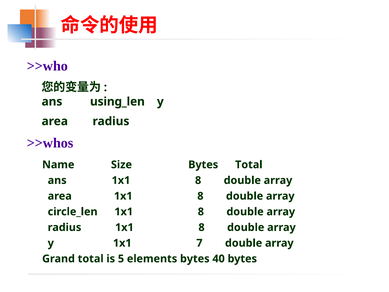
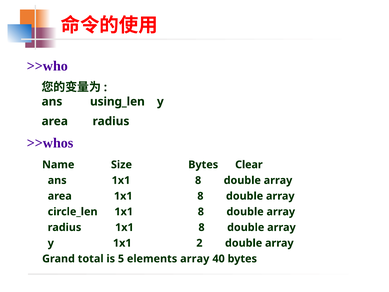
Bytes Total: Total -> Clear
7: 7 -> 2
elements bytes: bytes -> array
